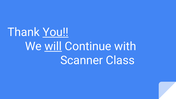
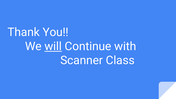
You underline: present -> none
